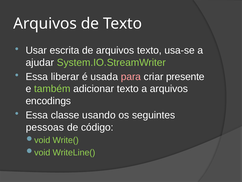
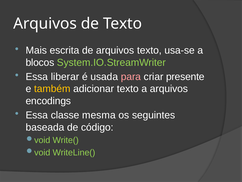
Usar: Usar -> Mais
ajudar: ajudar -> blocos
também colour: light green -> yellow
usando: usando -> mesma
pessoas: pessoas -> baseada
